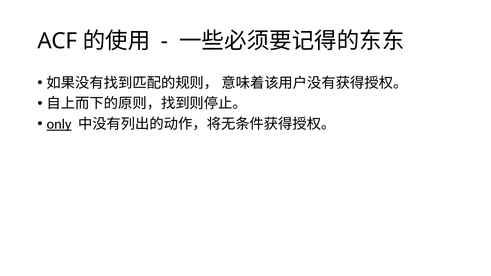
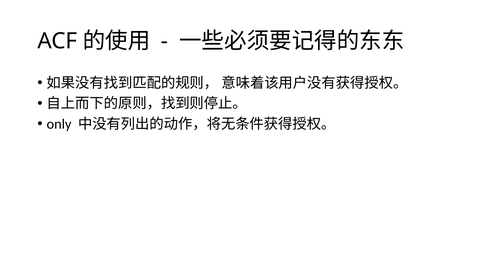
only underline: present -> none
